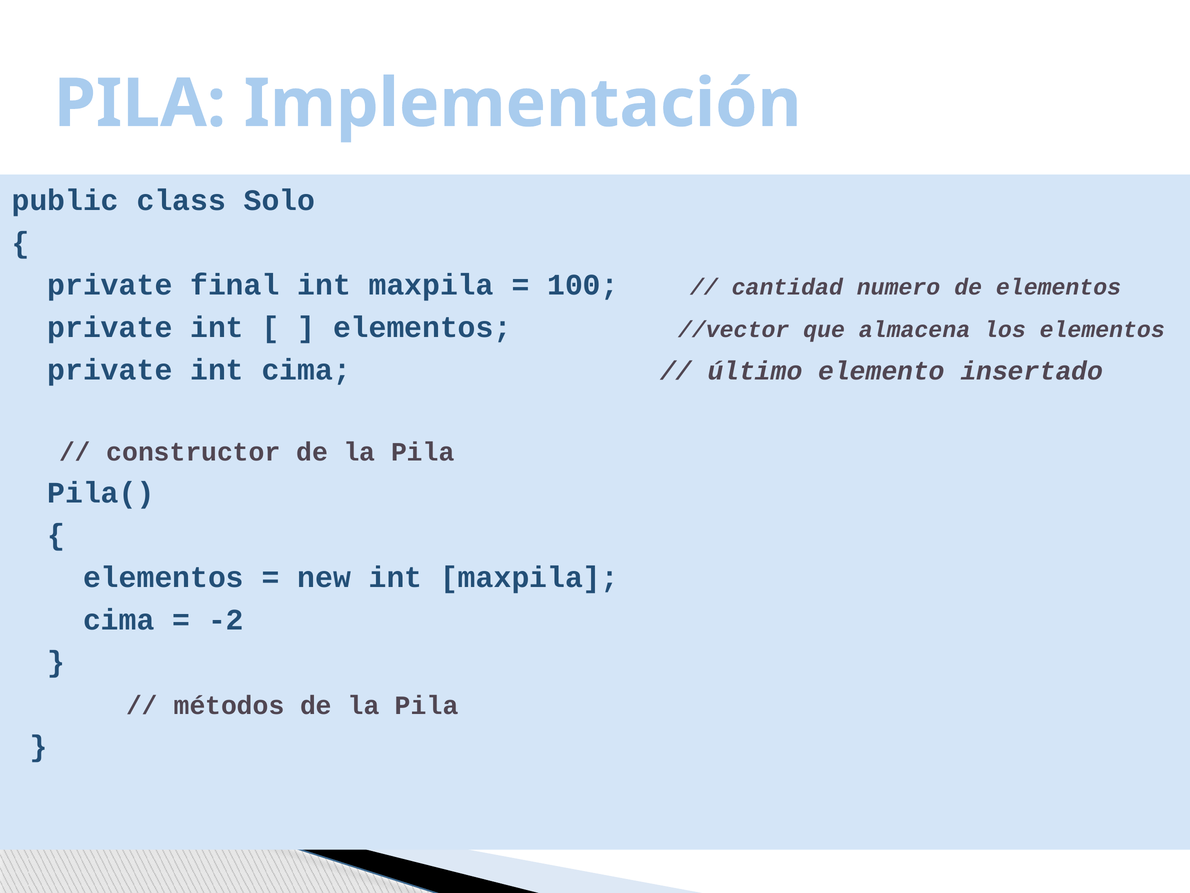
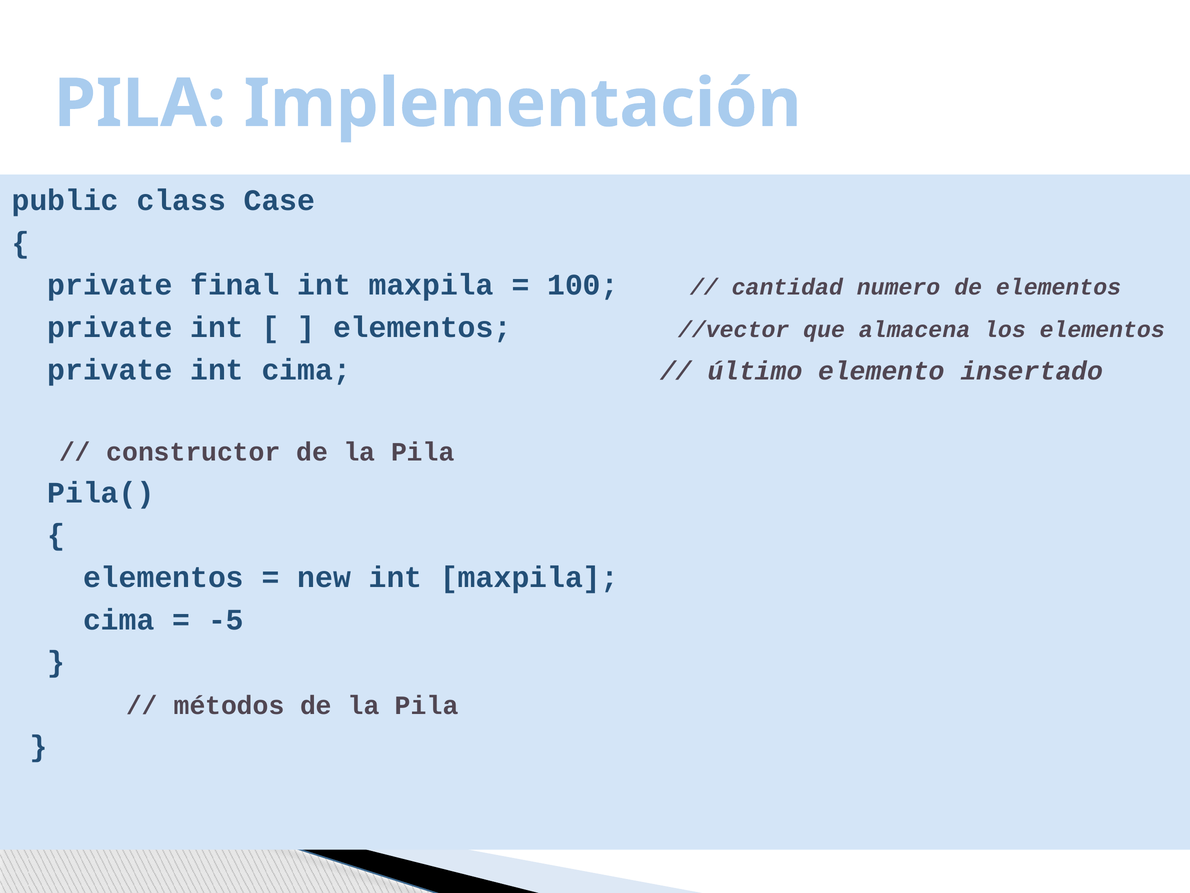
Solo: Solo -> Case
-2: -2 -> -5
